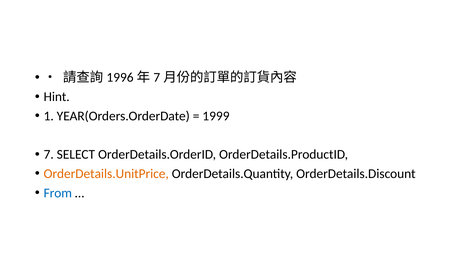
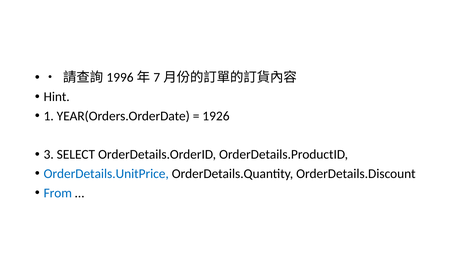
1999: 1999 -> 1926
7: 7 -> 3
OrderDetails.UnitPrice colour: orange -> blue
